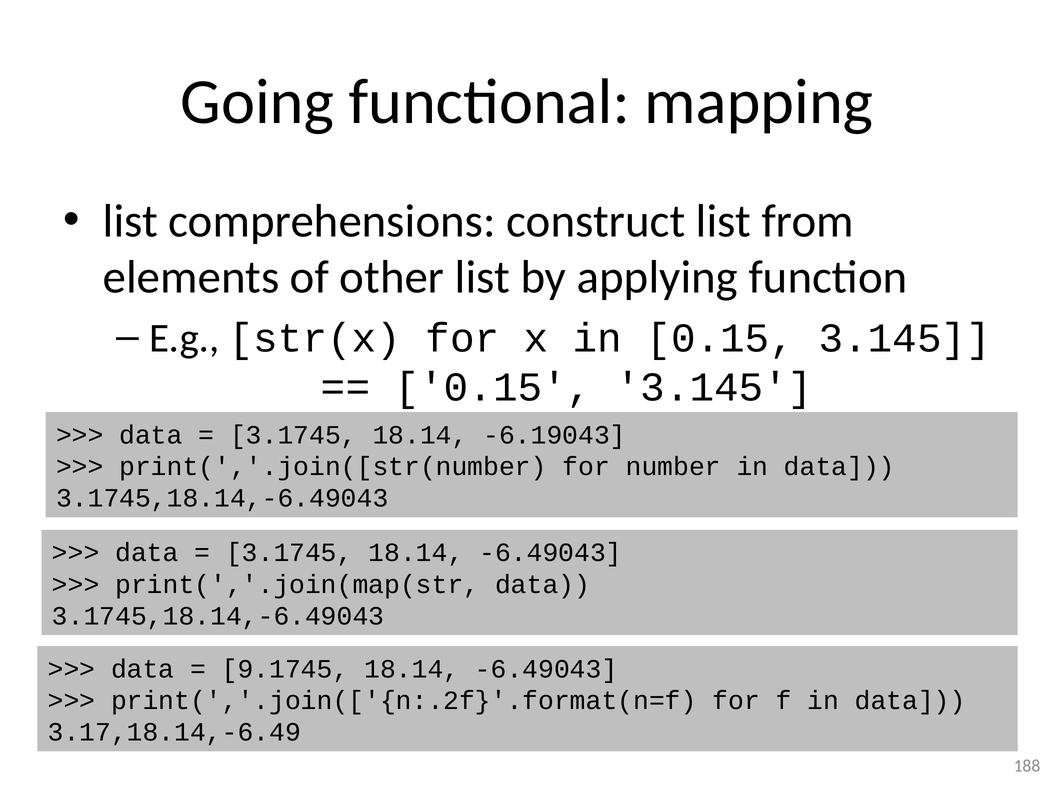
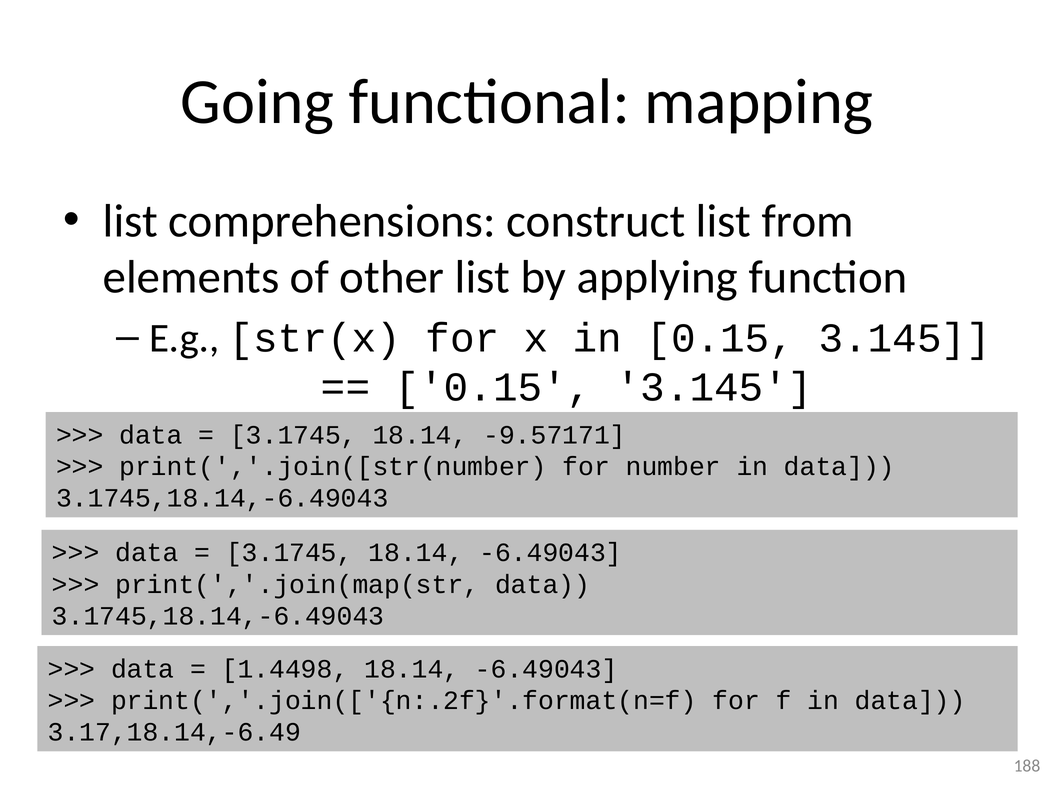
-6.19043: -6.19043 -> -9.57171
9.1745: 9.1745 -> 1.4498
